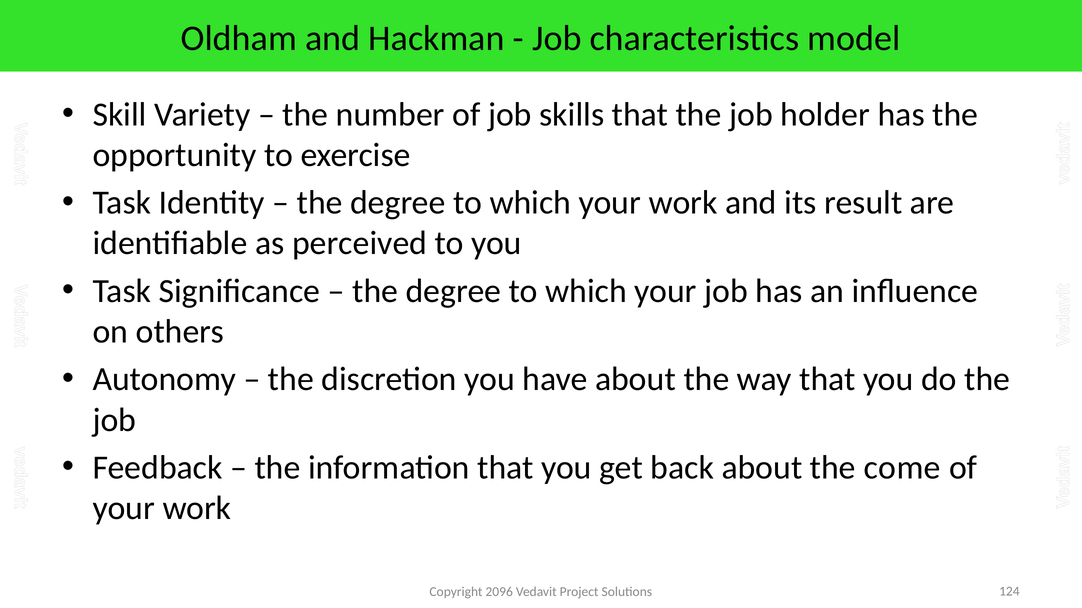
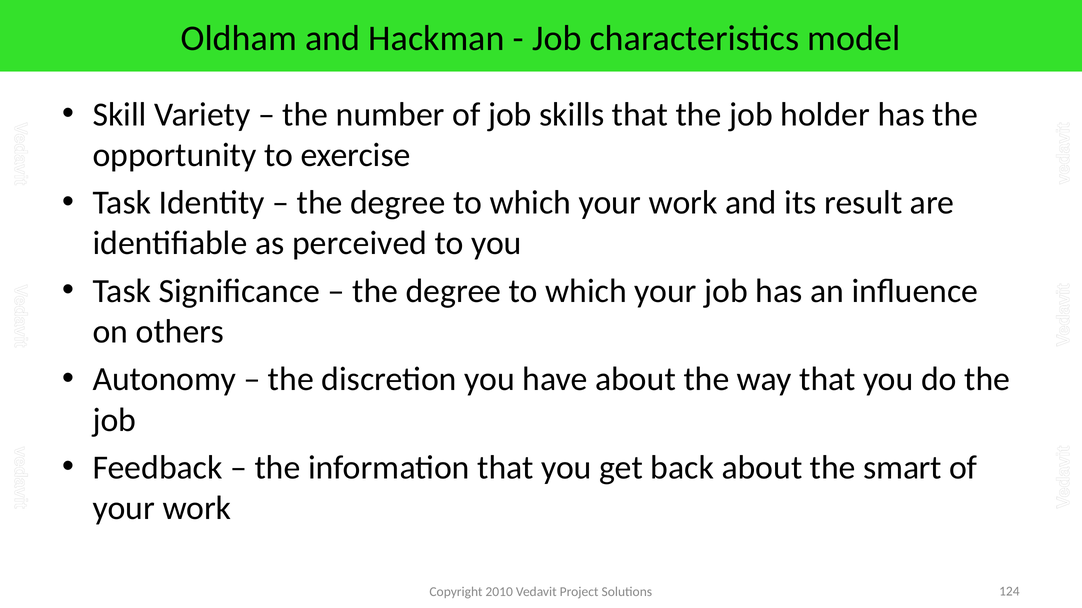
come: come -> smart
2096: 2096 -> 2010
